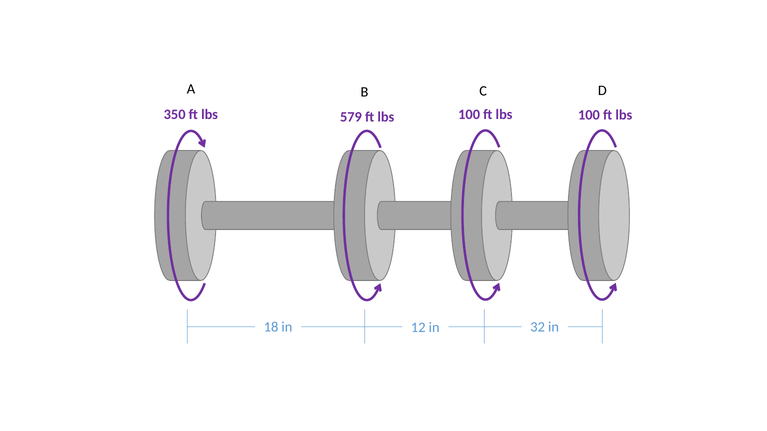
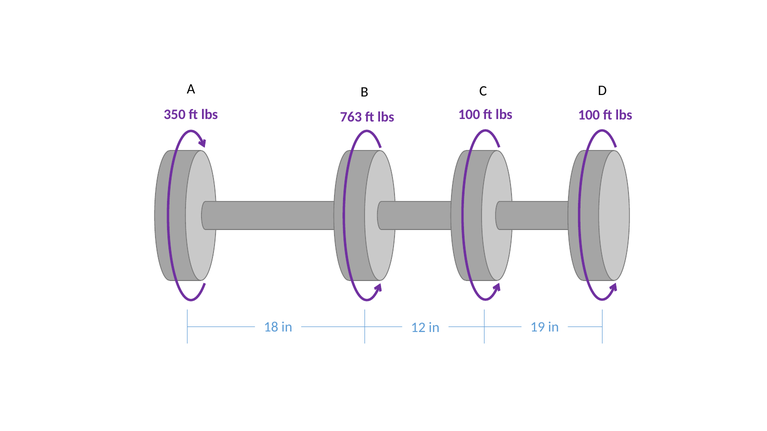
579: 579 -> 763
32: 32 -> 19
